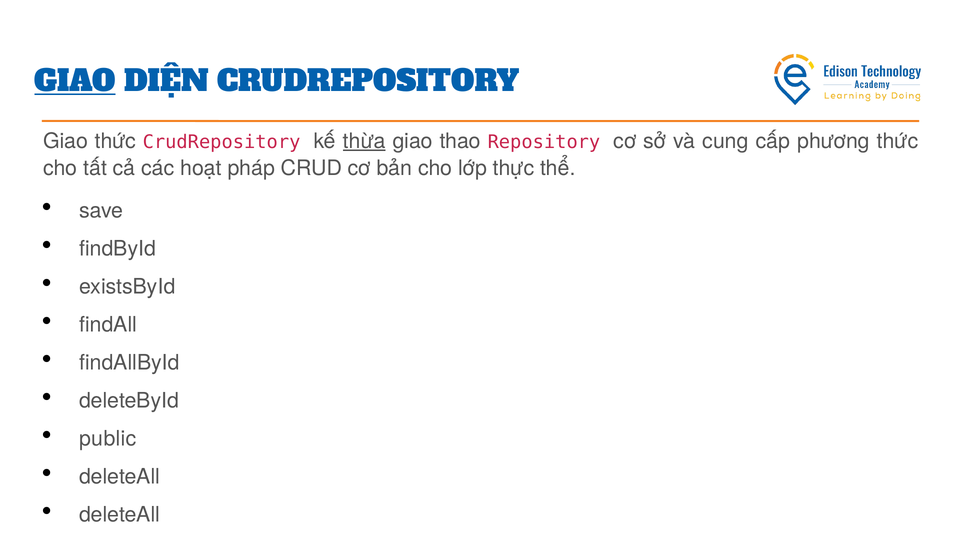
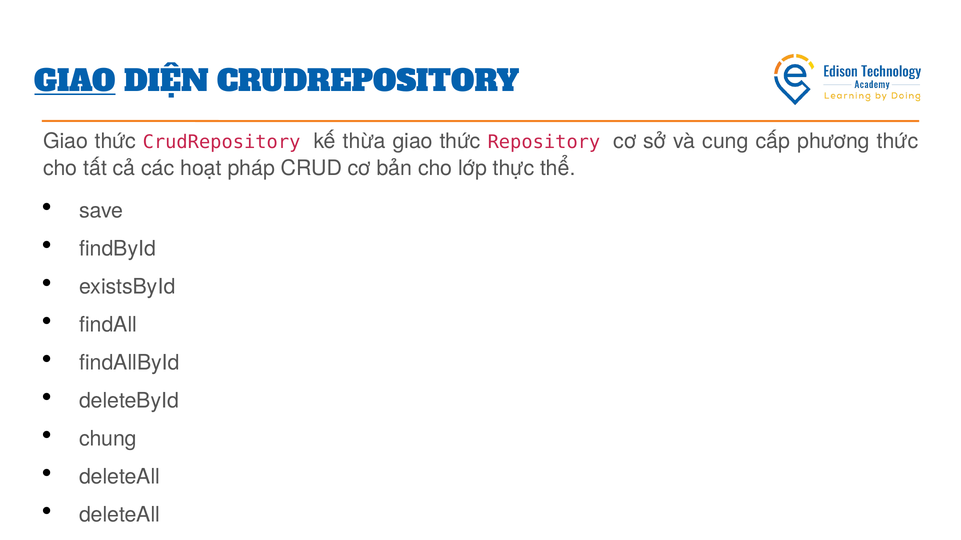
thừa underline: present -> none
thao at (460, 141): thao -> thức
public: public -> chung
